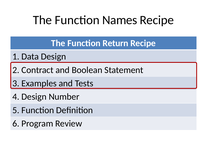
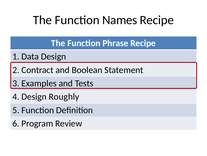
Return: Return -> Phrase
Number: Number -> Roughly
